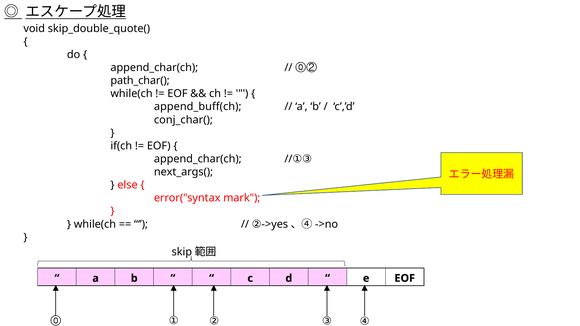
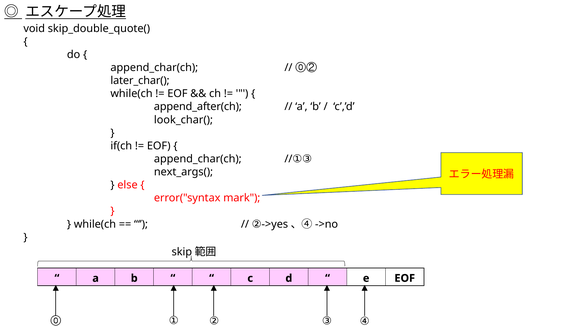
path_char(: path_char( -> later_char(
append_buff(ch: append_buff(ch -> append_after(ch
conj_char(: conj_char( -> look_char(
